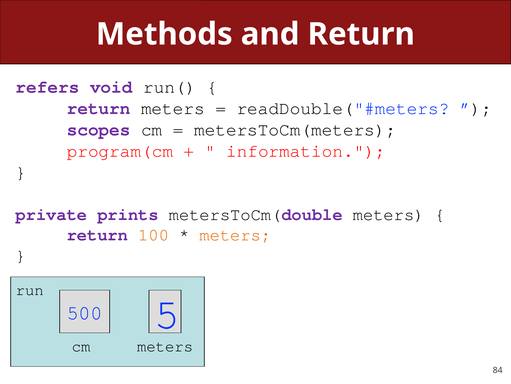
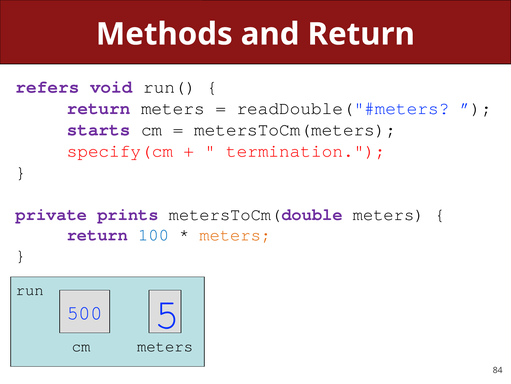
scopes: scopes -> starts
program(cm: program(cm -> specify(cm
information: information -> termination
100 colour: orange -> blue
